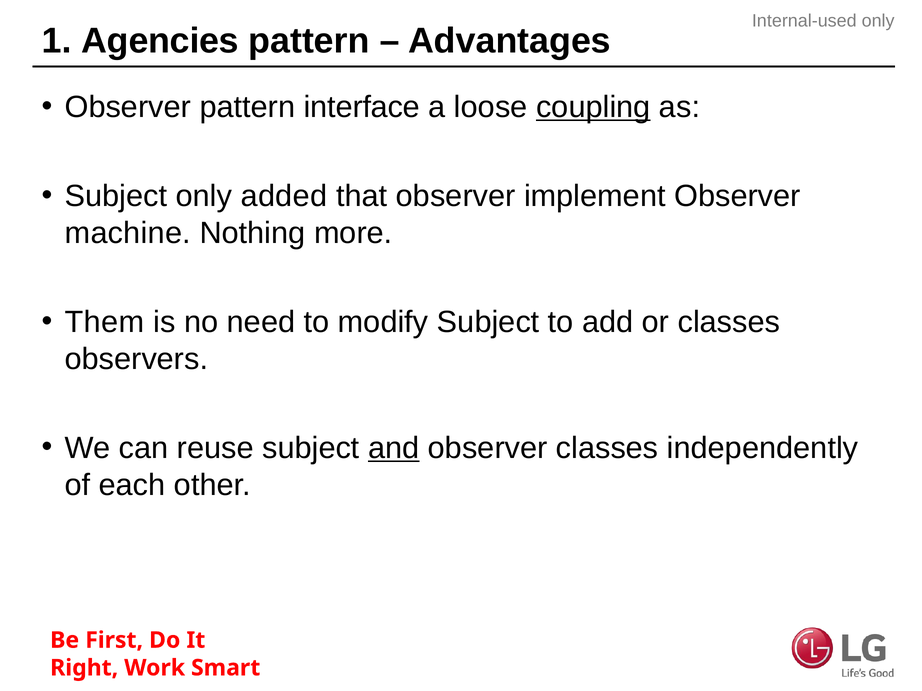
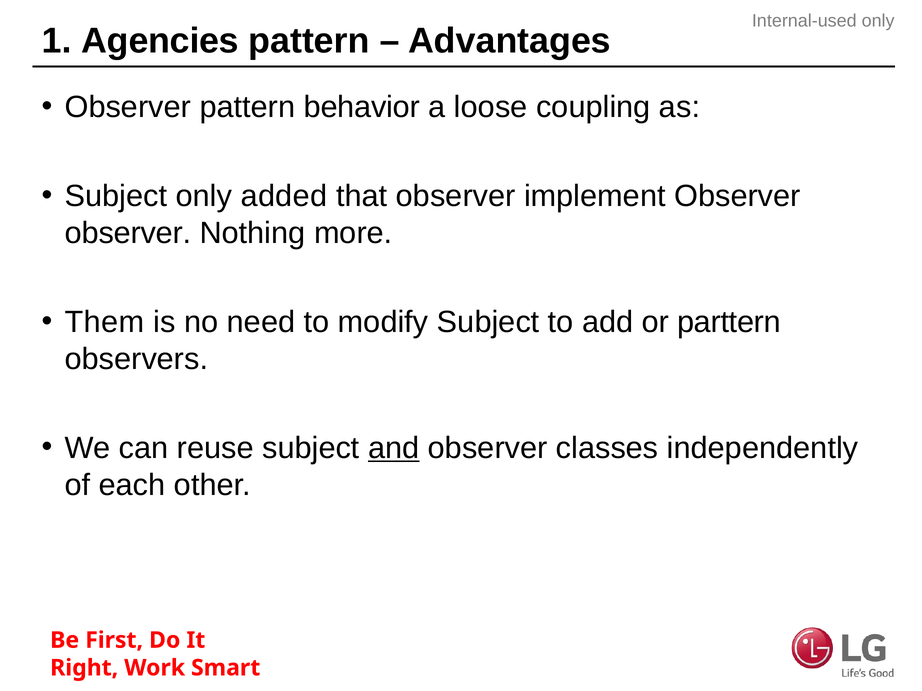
interface: interface -> behavior
coupling underline: present -> none
machine at (128, 233): machine -> observer
or classes: classes -> parttern
